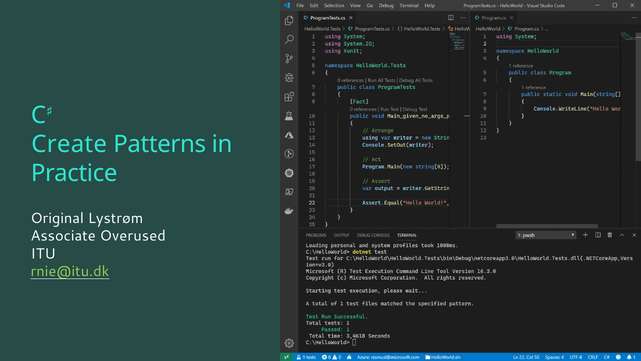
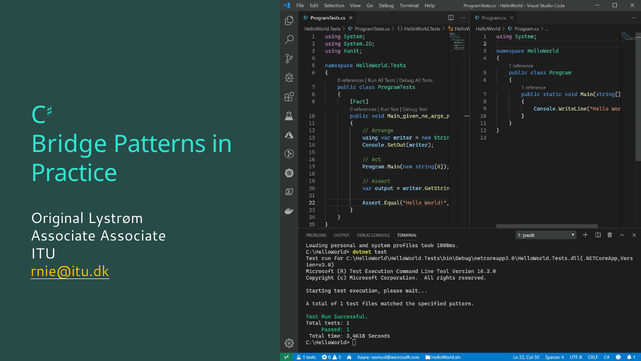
Create: Create -> Bridge
Associate Overused: Overused -> Associate
rnie@itu.dk colour: light green -> yellow
